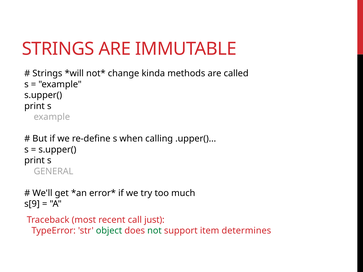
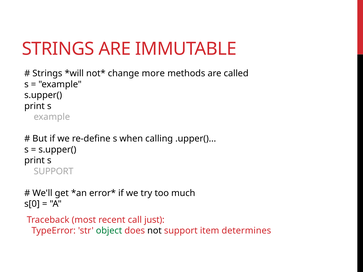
kinda: kinda -> more
GENERAL at (54, 171): GENERAL -> SUPPORT
s[9: s[9 -> s[0
not colour: green -> black
